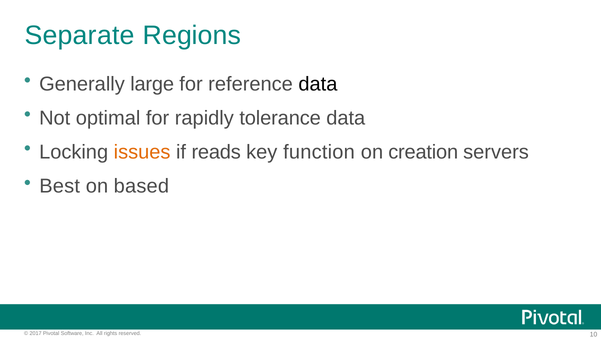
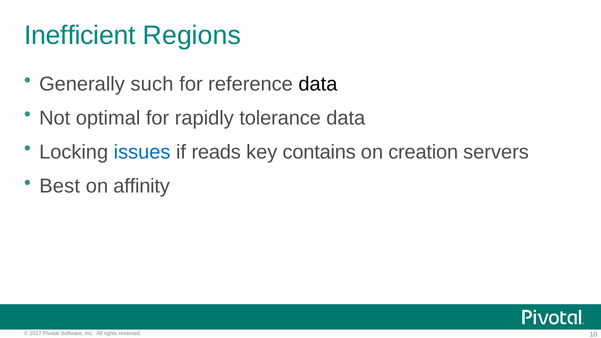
Separate: Separate -> Inefficient
large: large -> such
issues colour: orange -> blue
function: function -> contains
based: based -> affinity
